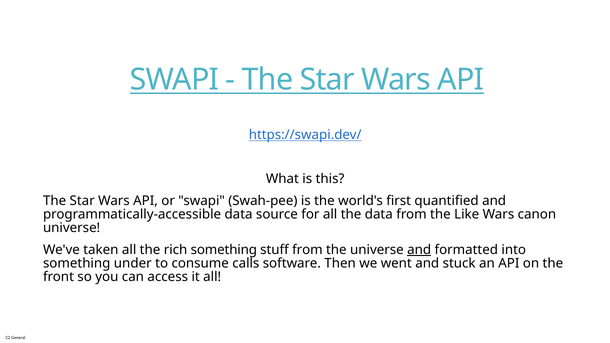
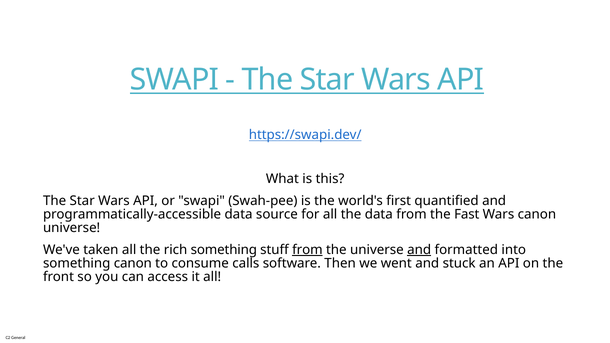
Like: Like -> Fast
from at (307, 250) underline: none -> present
something under: under -> canon
